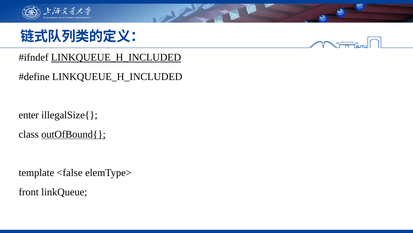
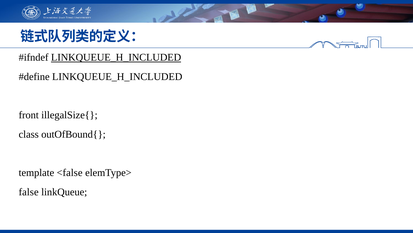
enter: enter -> front
outOfBound{ underline: present -> none
front: front -> false
